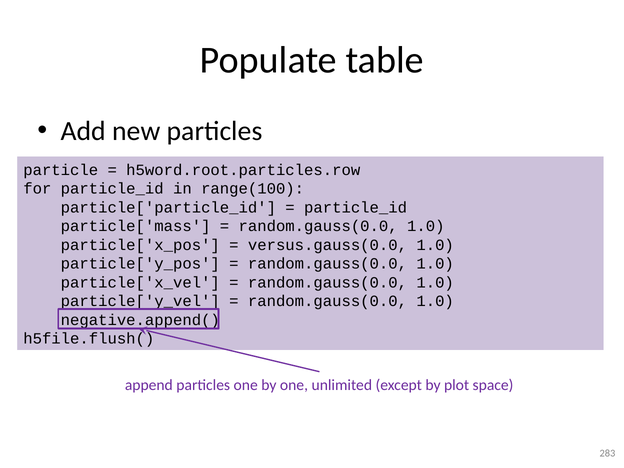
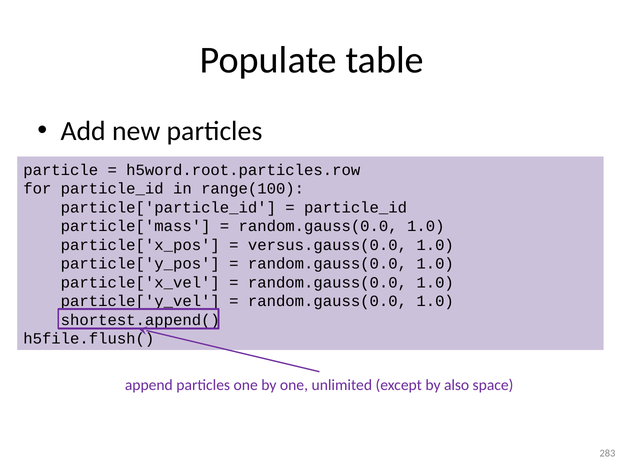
negative.append(: negative.append( -> shortest.append(
plot: plot -> also
